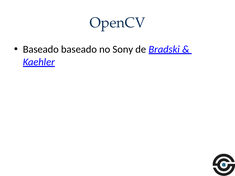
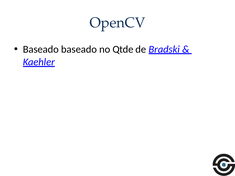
Sony: Sony -> Qtde
